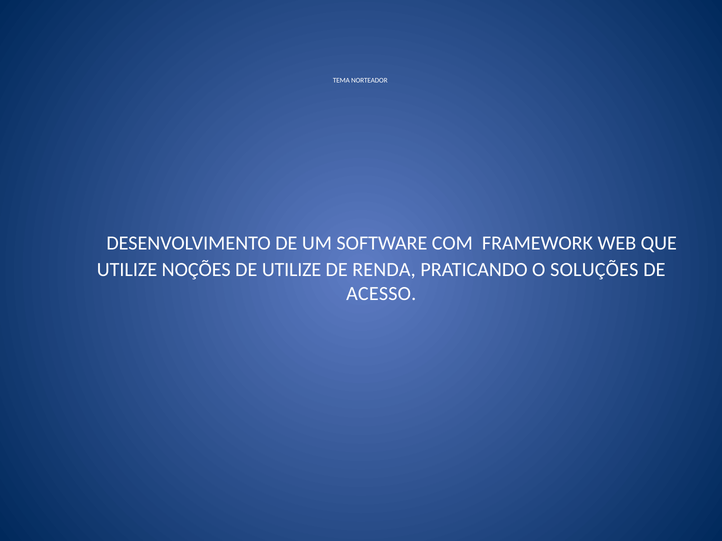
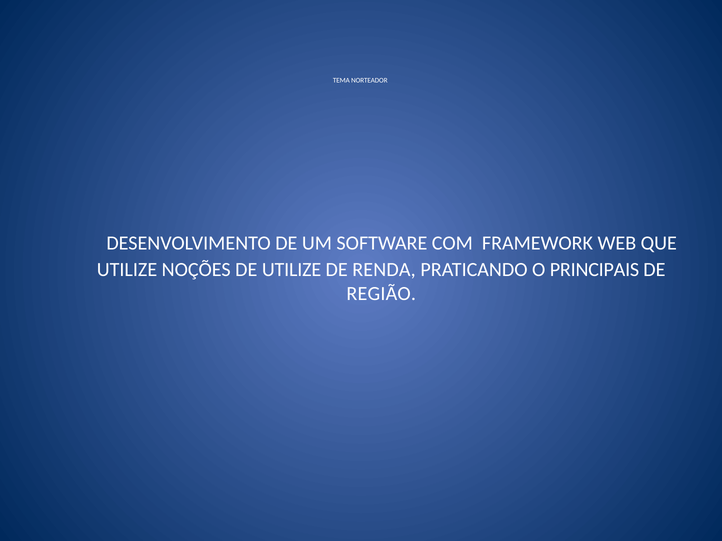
SOLUÇÕES: SOLUÇÕES -> PRINCIPAIS
ACESSO: ACESSO -> REGIÃO
